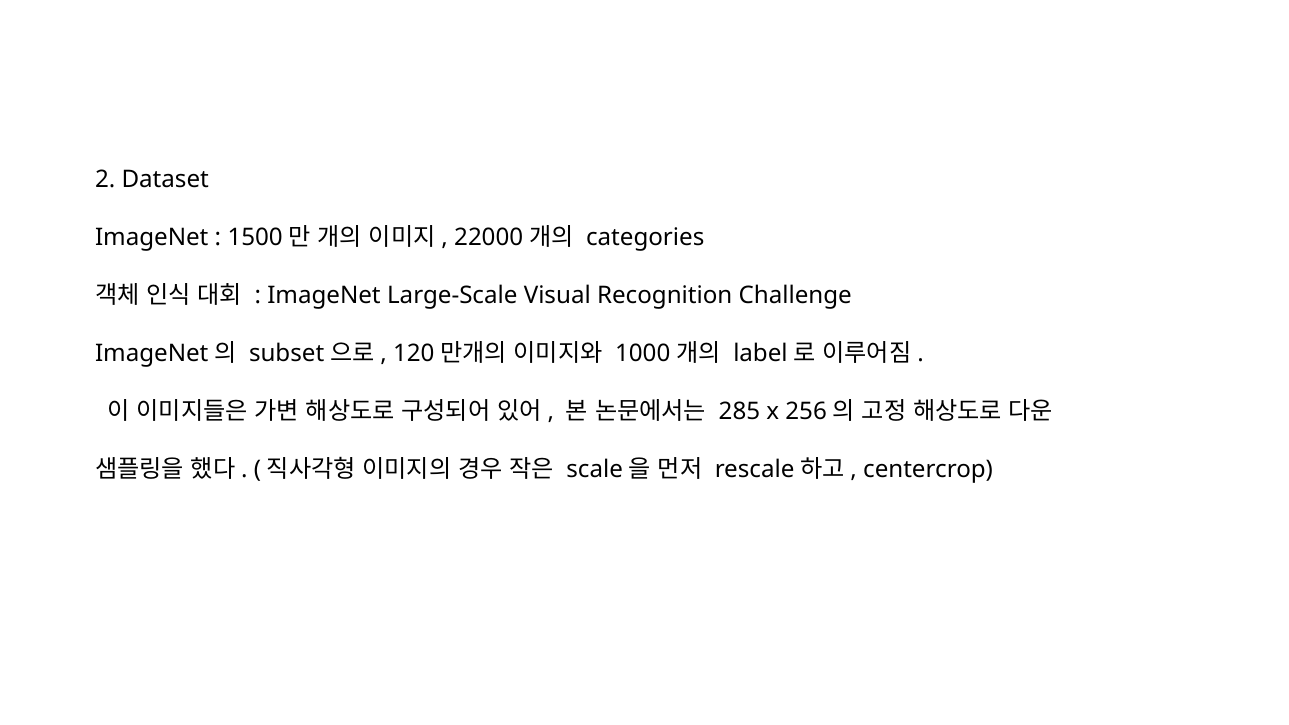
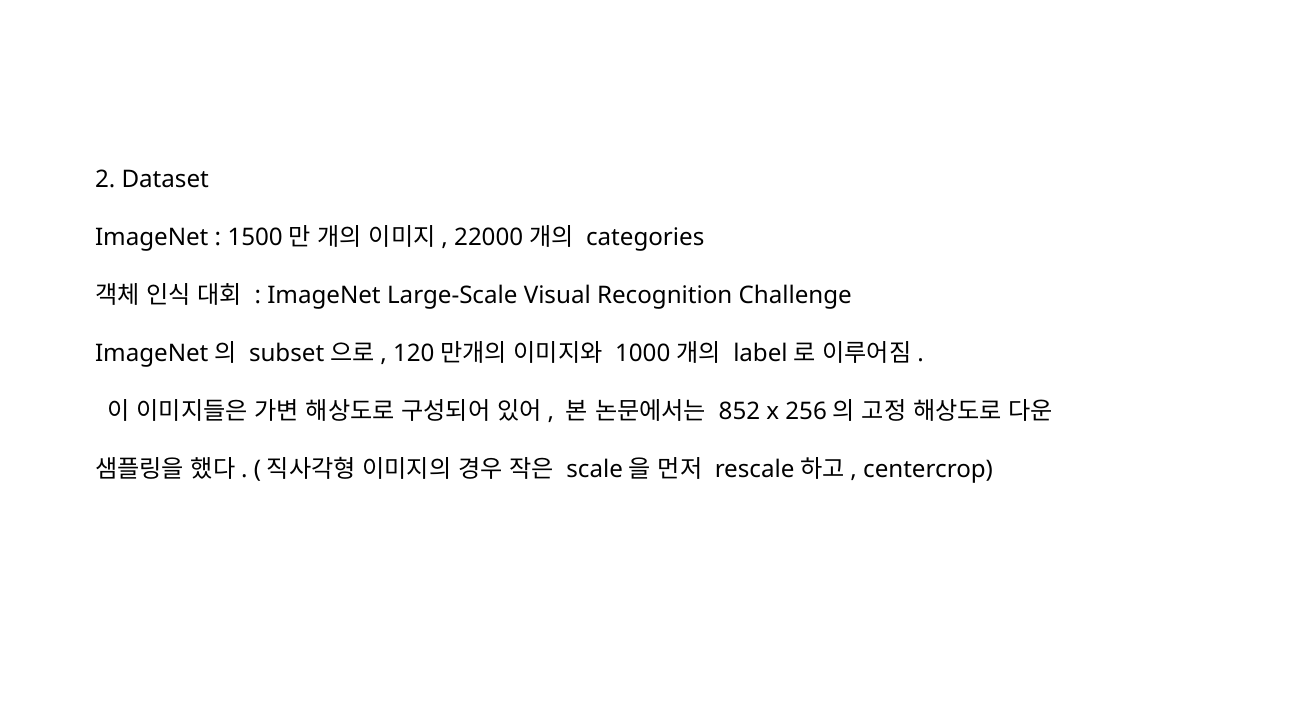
285: 285 -> 852
